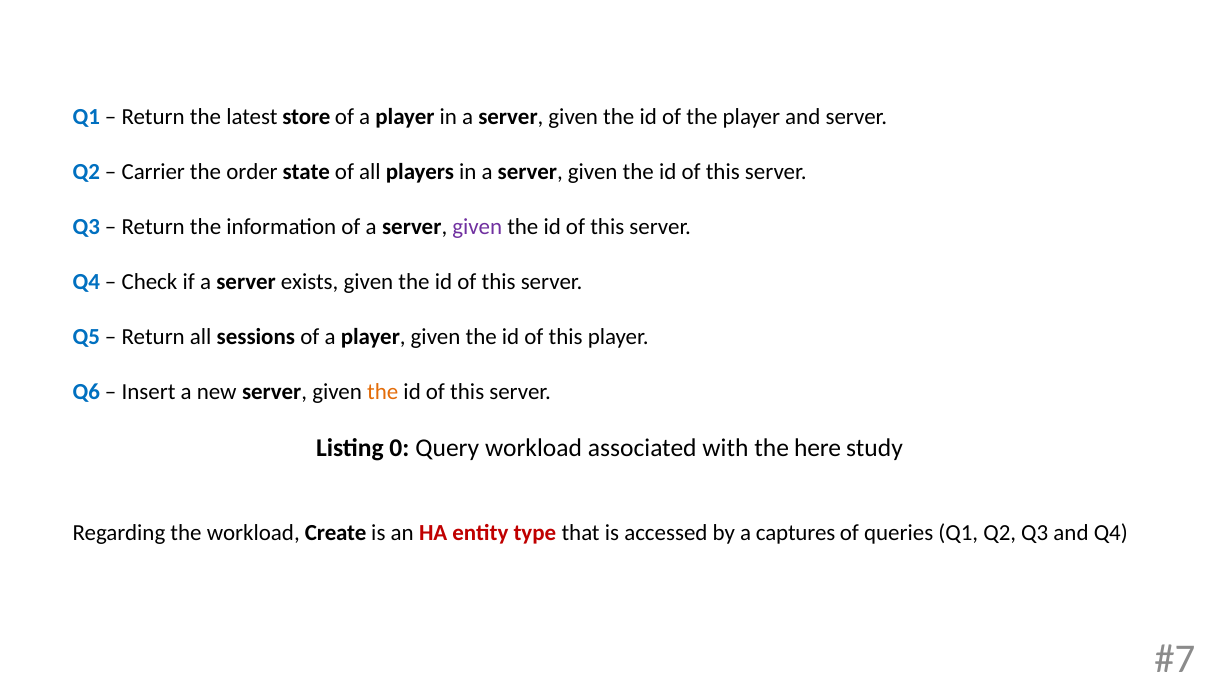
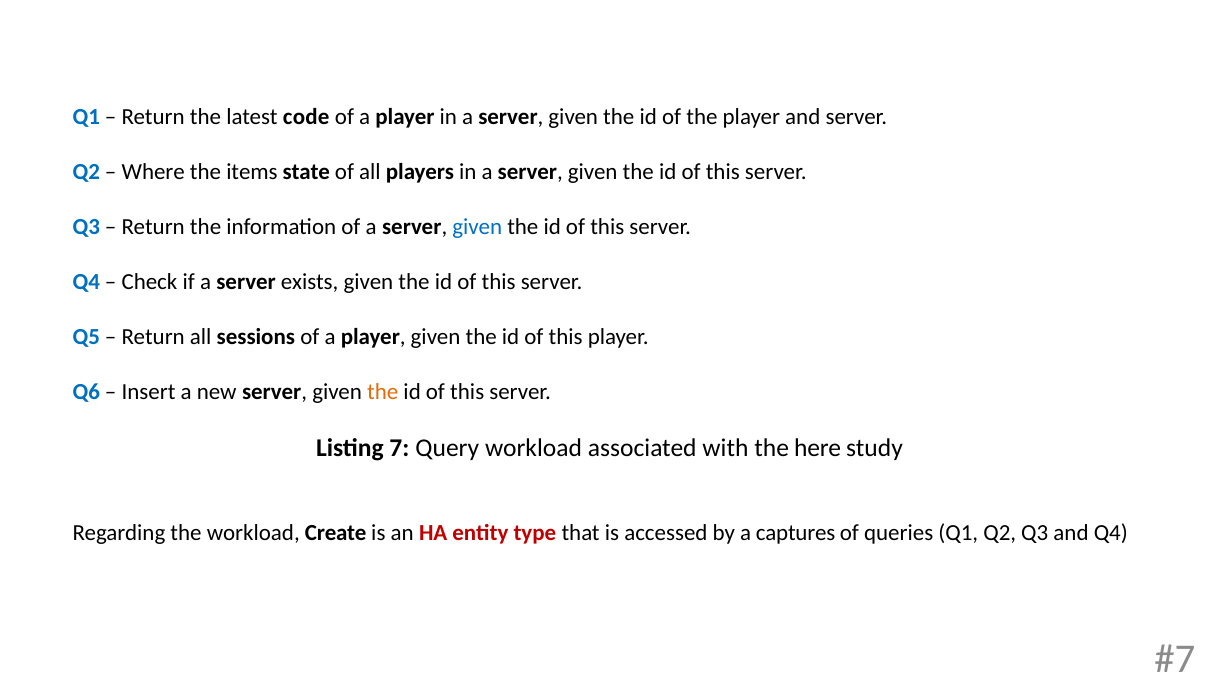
store: store -> code
Carrier: Carrier -> Where
order: order -> items
given at (477, 227) colour: purple -> blue
0: 0 -> 7
